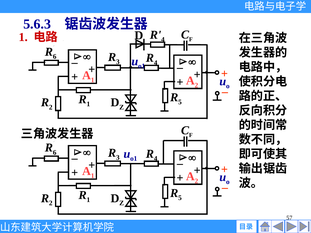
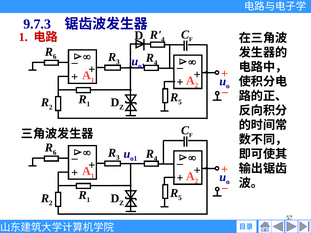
5.6.3: 5.6.3 -> 9.7.3
